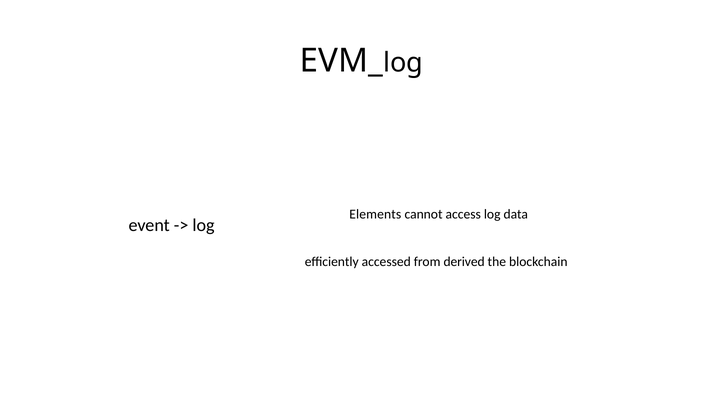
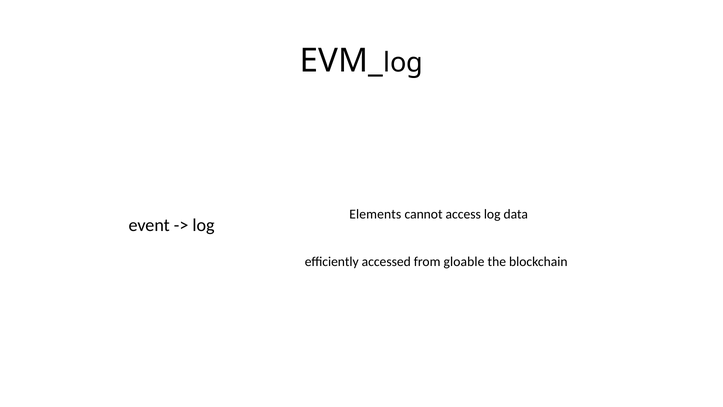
derived: derived -> gloable
